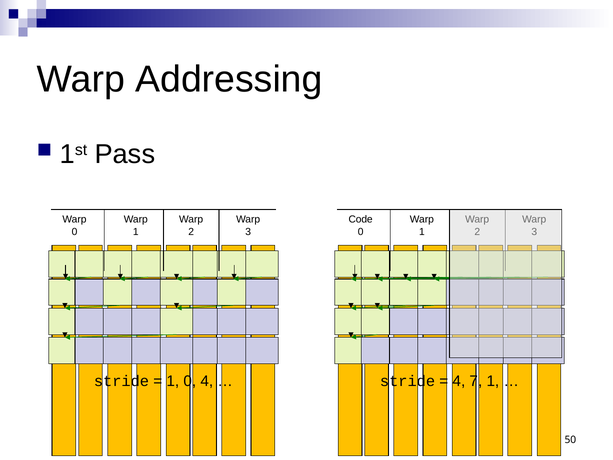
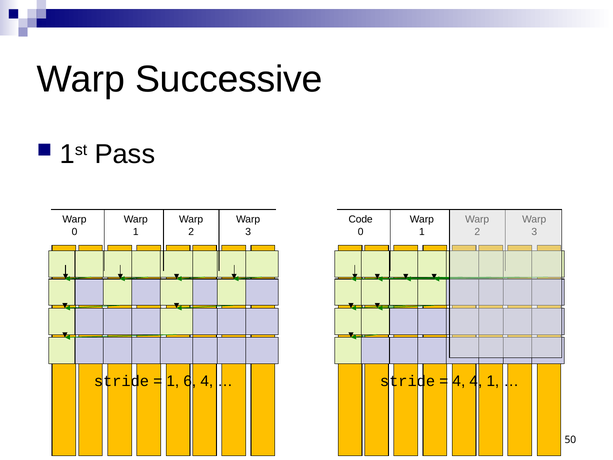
Addressing: Addressing -> Successive
1 0: 0 -> 6
4 7: 7 -> 4
